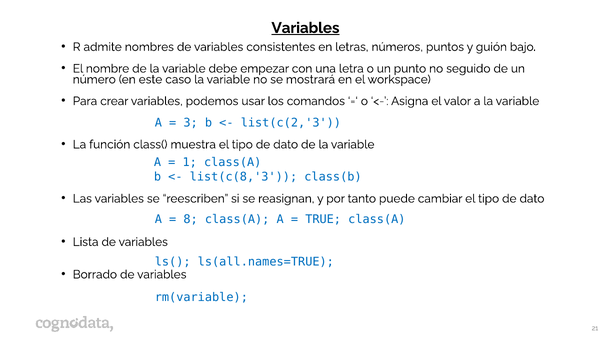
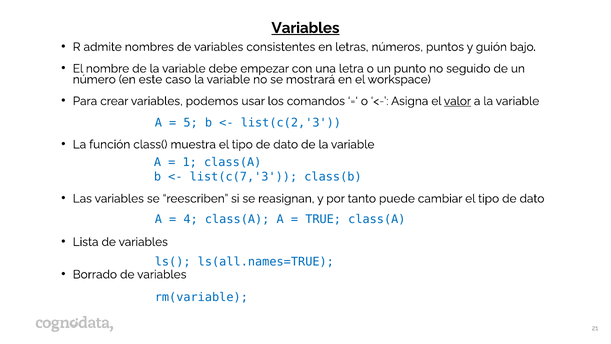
valor underline: none -> present
3: 3 -> 5
list(c(8,'3: list(c(8,'3 -> list(c(7,'3
8: 8 -> 4
